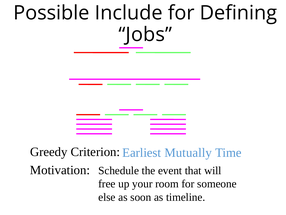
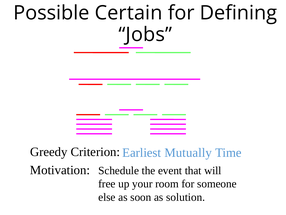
Include: Include -> Certain
timeline: timeline -> solution
